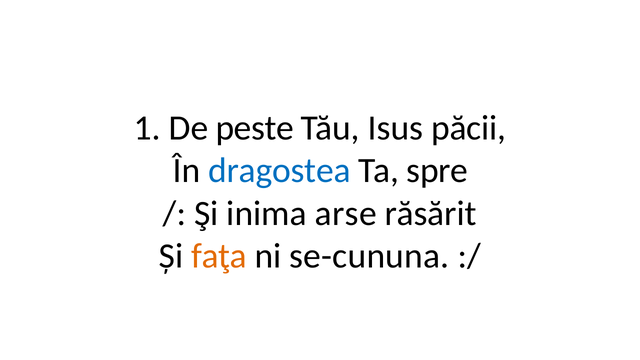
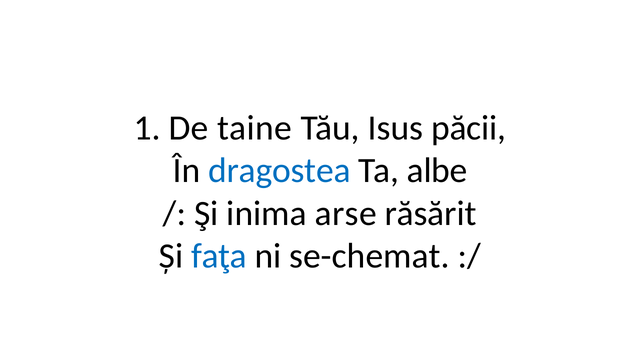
peste: peste -> taine
spre: spre -> albe
faţa colour: orange -> blue
se-cununa: se-cununa -> se-chemat
